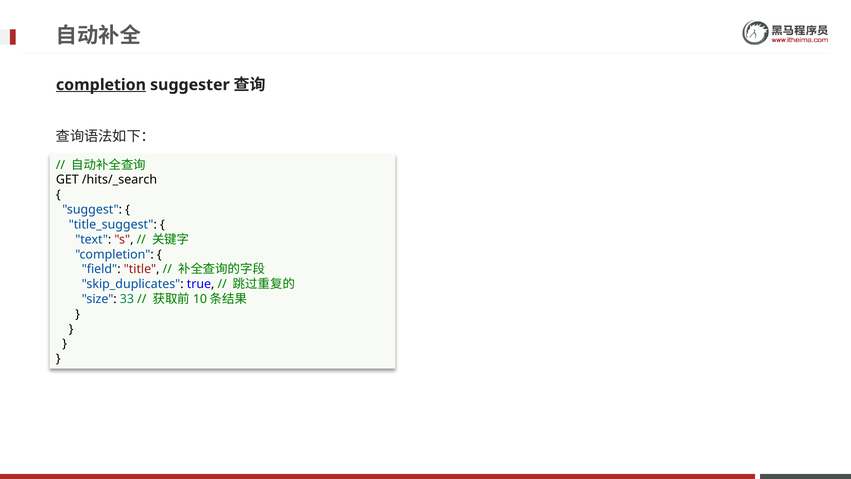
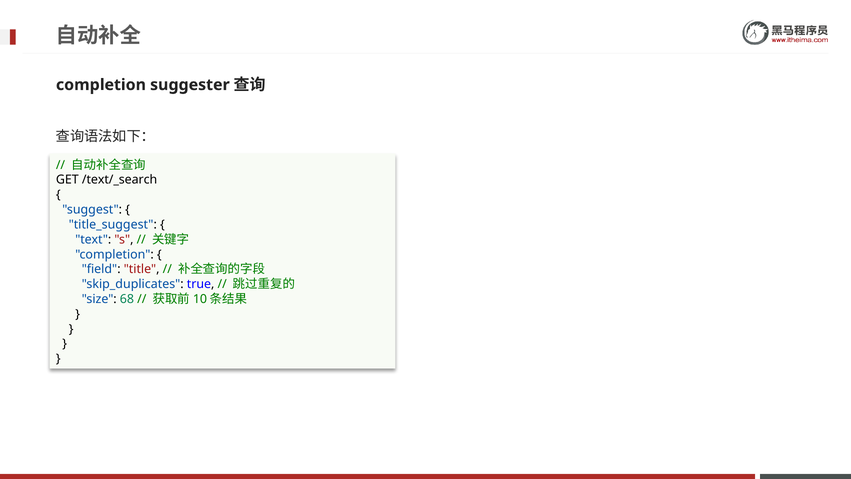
completion at (101, 85) underline: present -> none
/hits/_search: /hits/_search -> /text/_search
33: 33 -> 68
